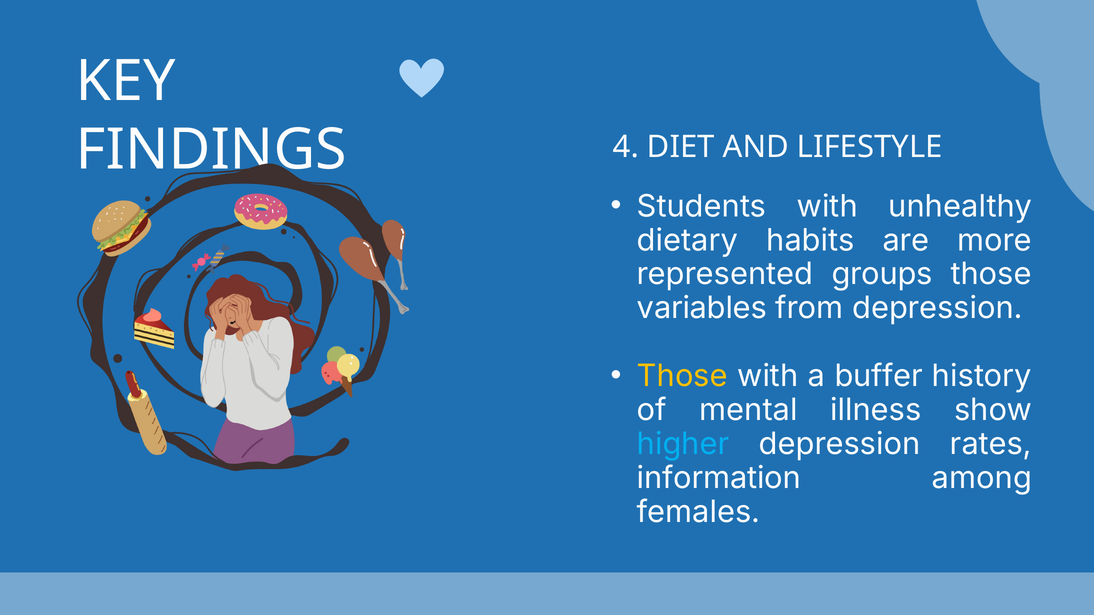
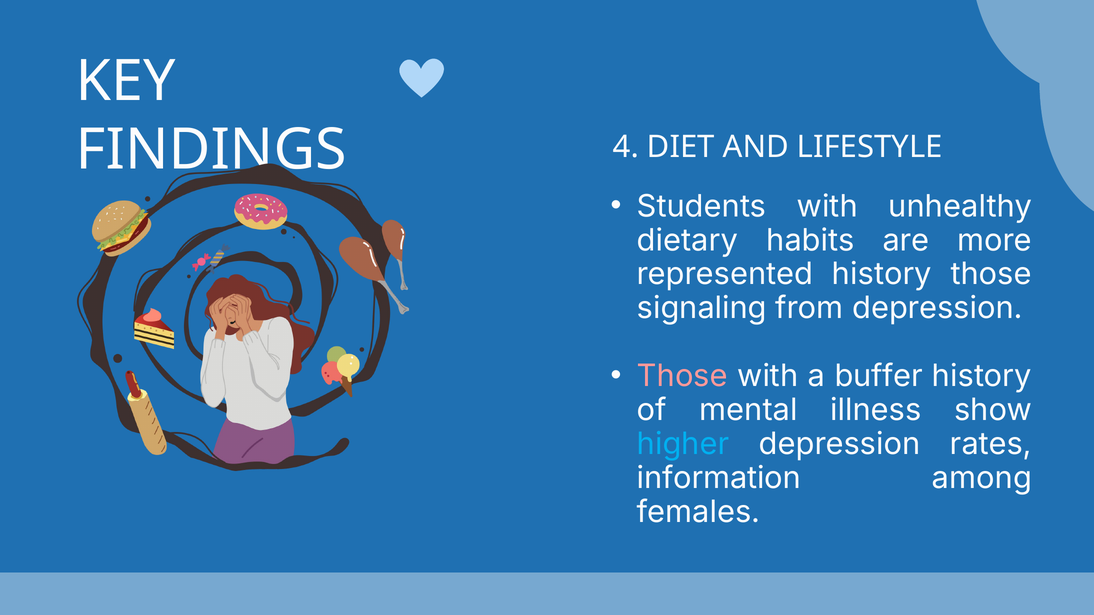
represented groups: groups -> history
variables: variables -> signaling
Those at (682, 376) colour: yellow -> pink
